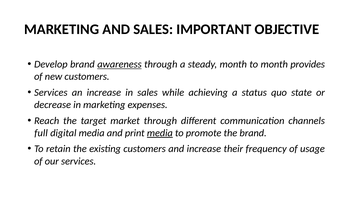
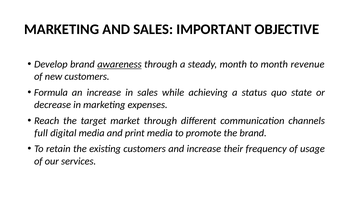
provides: provides -> revenue
Services at (51, 93): Services -> Formula
media at (160, 133) underline: present -> none
